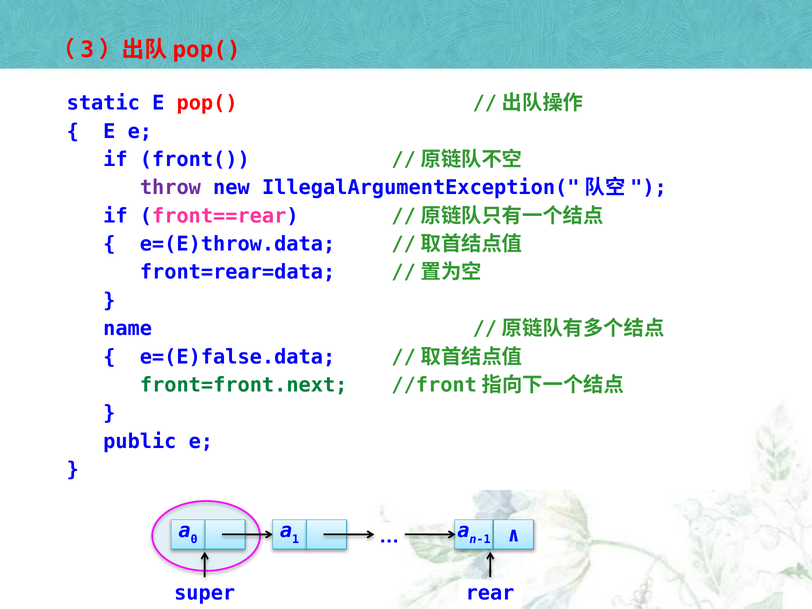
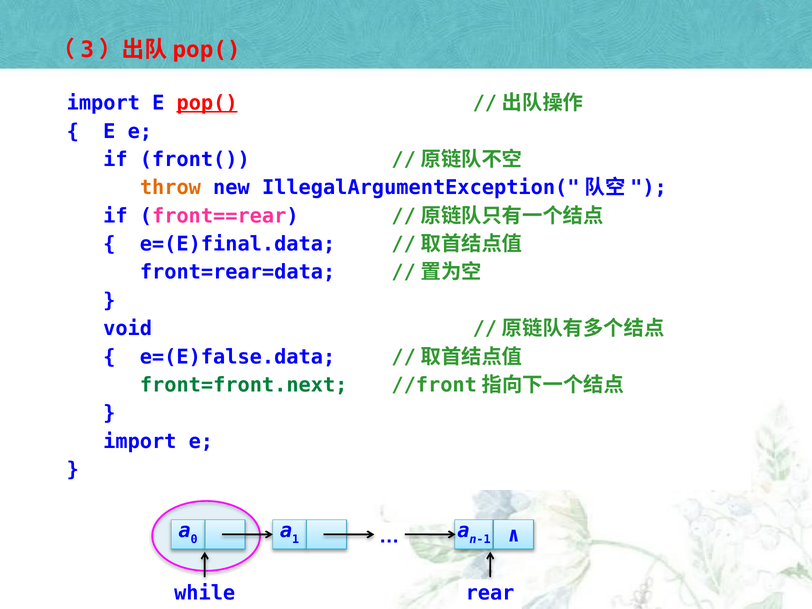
static at (103, 103): static -> import
pop( underline: none -> present
throw colour: purple -> orange
e=(E)throw.data: e=(E)throw.data -> e=(E)final.data
name: name -> void
public at (140, 441): public -> import
super: super -> while
